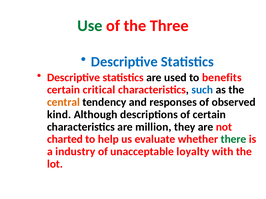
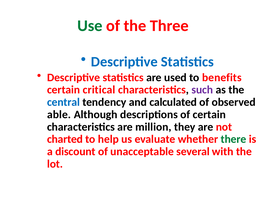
such colour: blue -> purple
central colour: orange -> blue
responses: responses -> calculated
kind: kind -> able
industry: industry -> discount
loyalty: loyalty -> several
